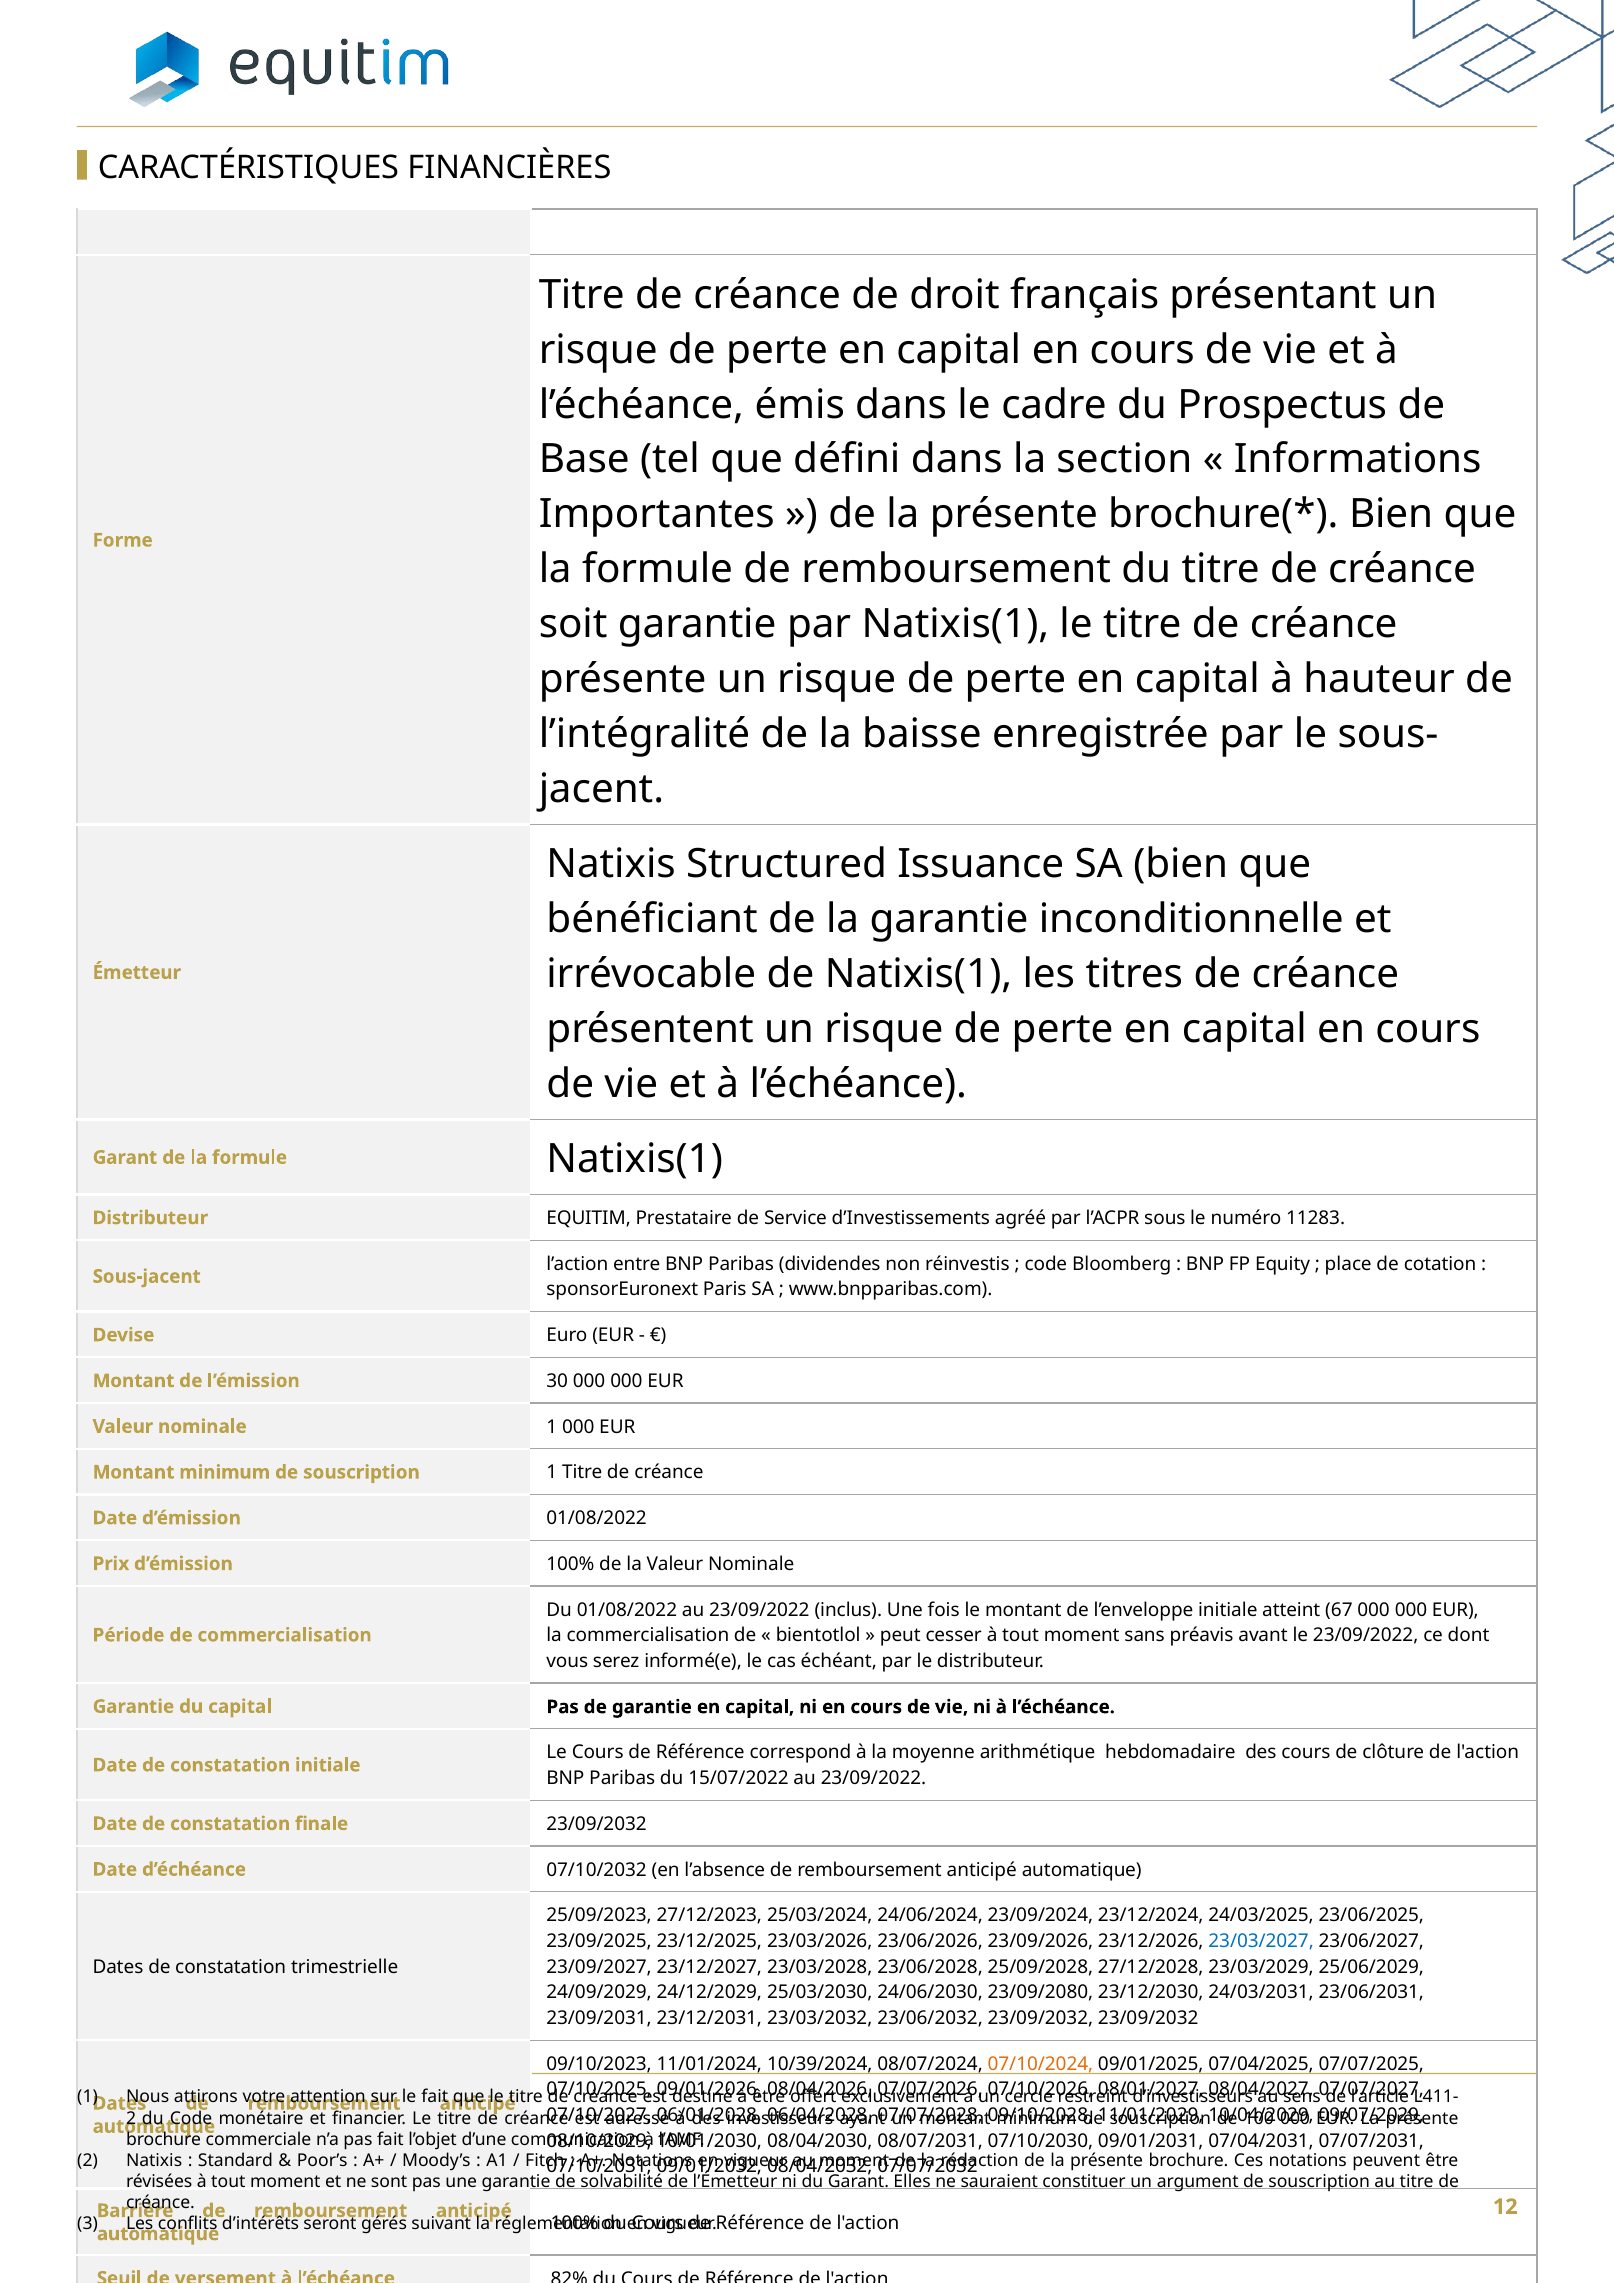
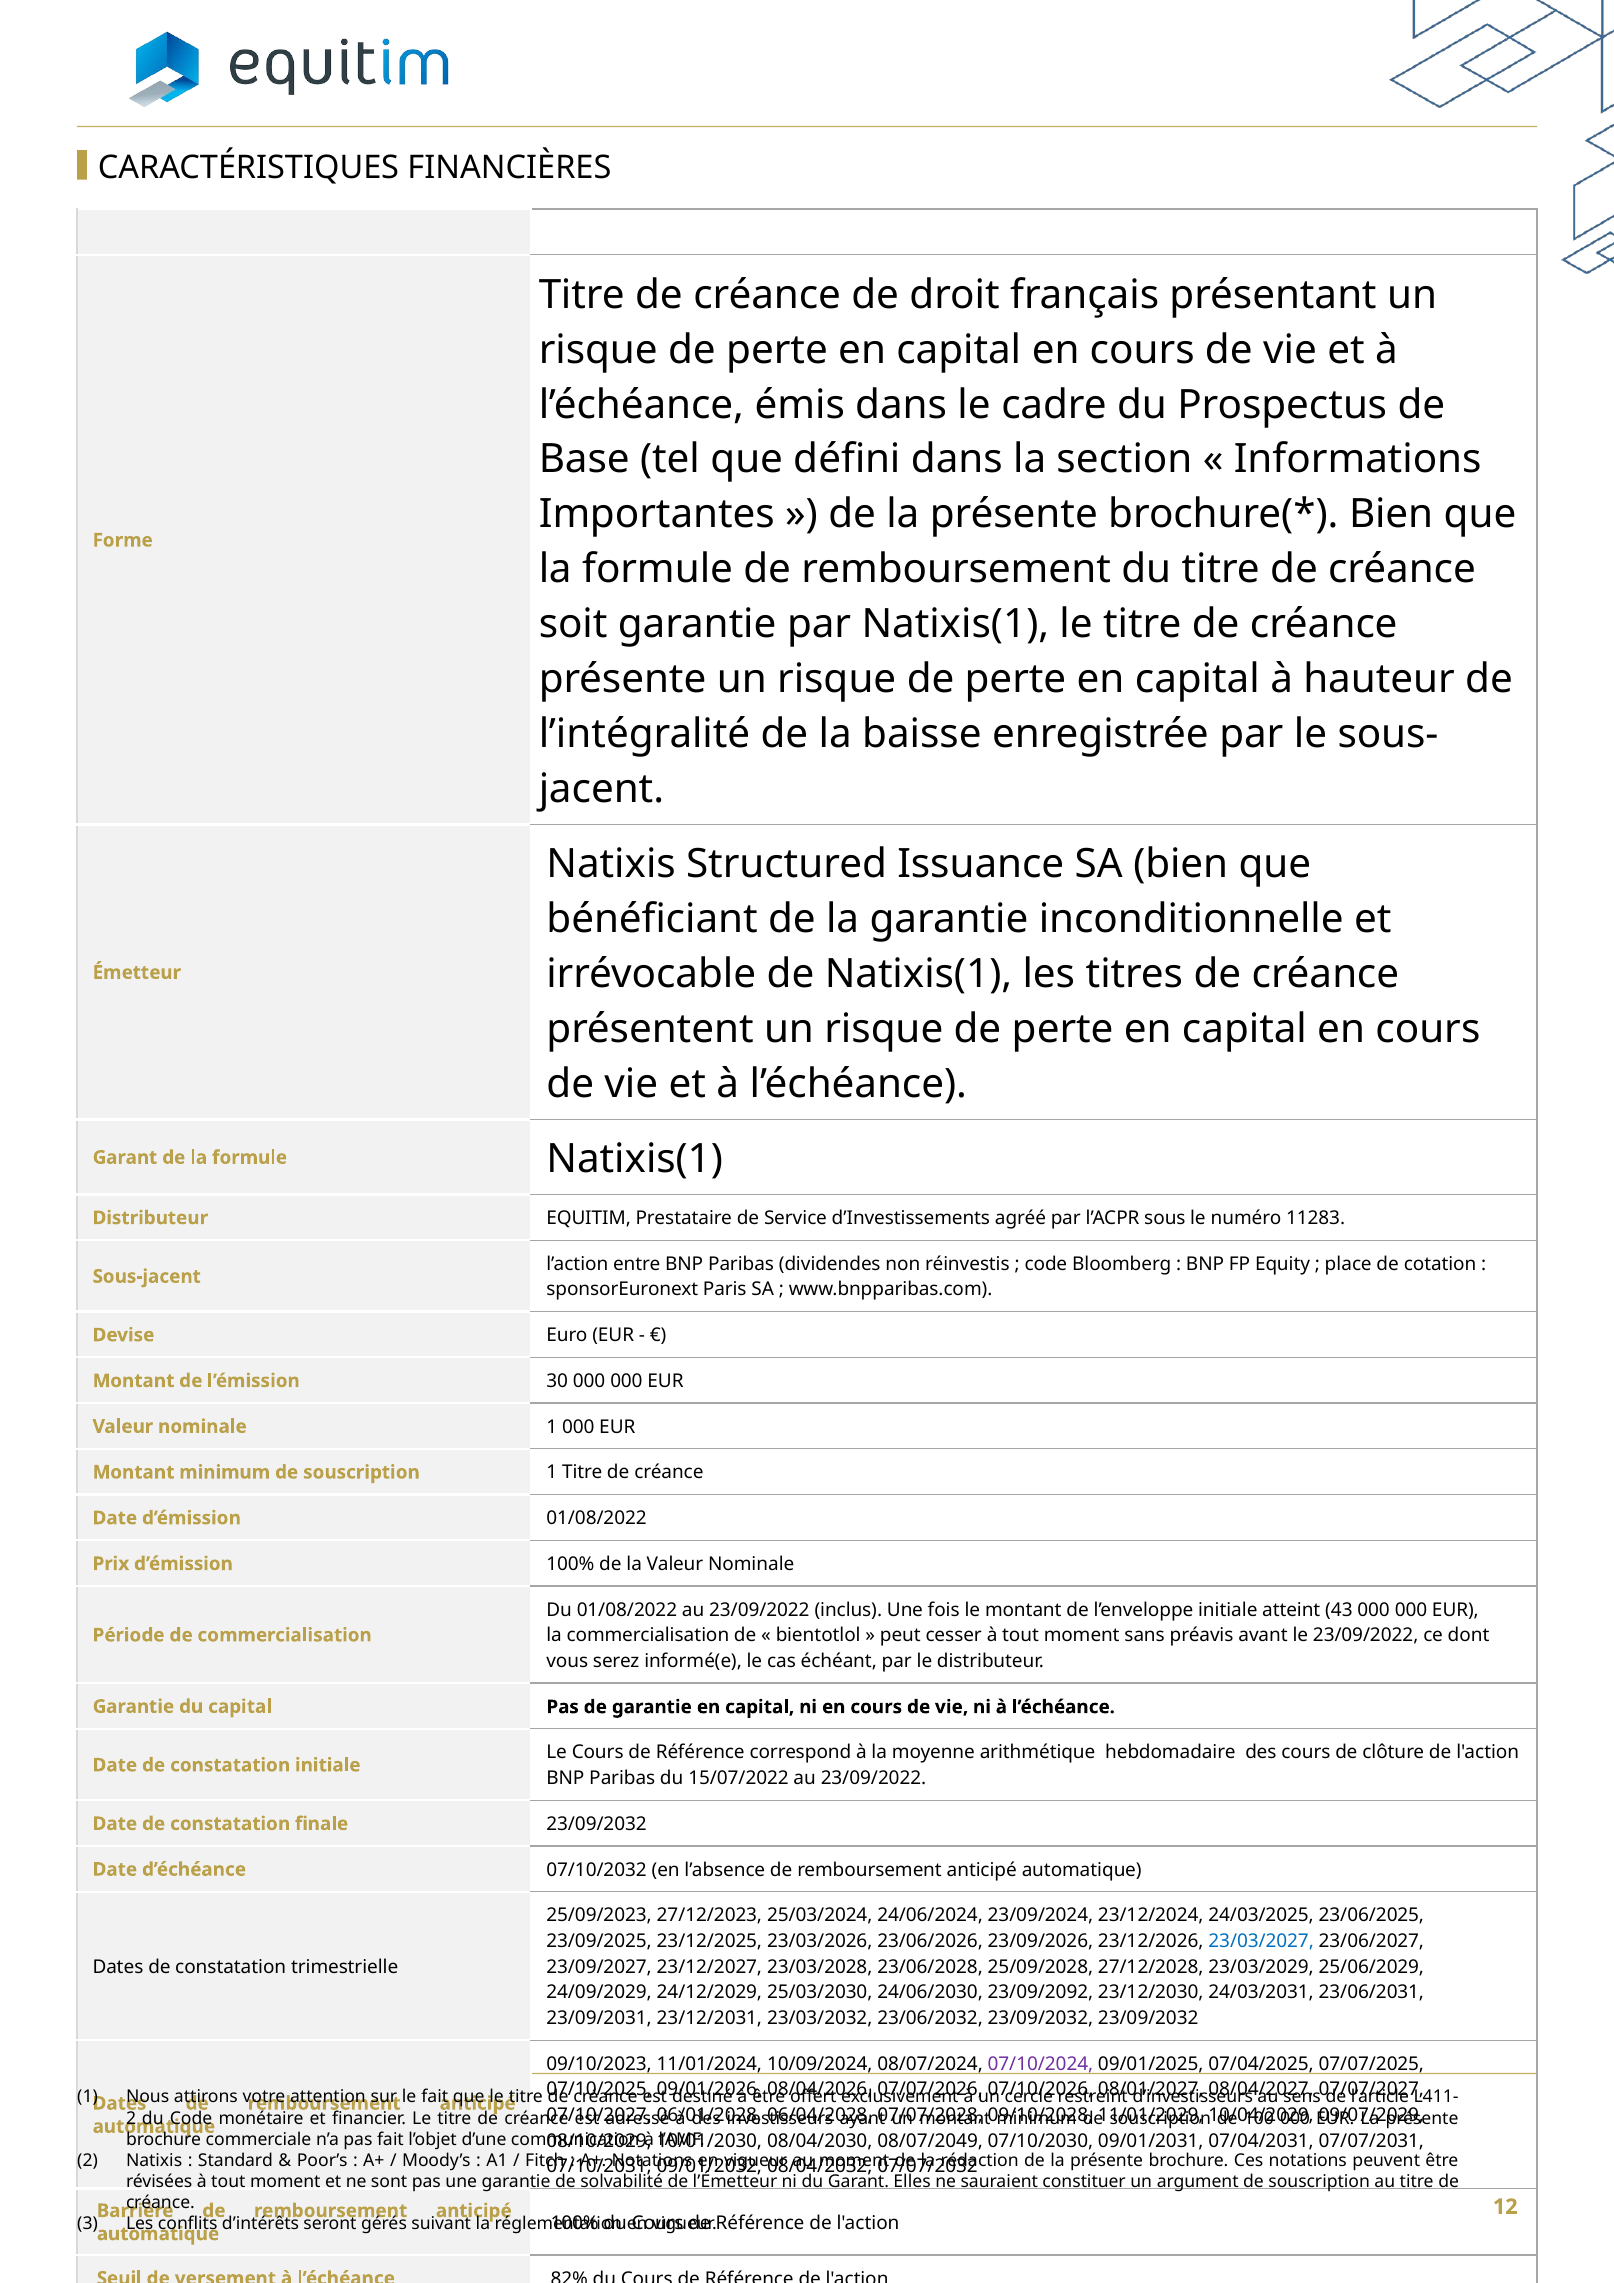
67: 67 -> 43
23/09/2080: 23/09/2080 -> 23/09/2092
10/39/2024: 10/39/2024 -> 10/09/2024
07/10/2024 colour: orange -> purple
08/07/2031: 08/07/2031 -> 08/07/2049
